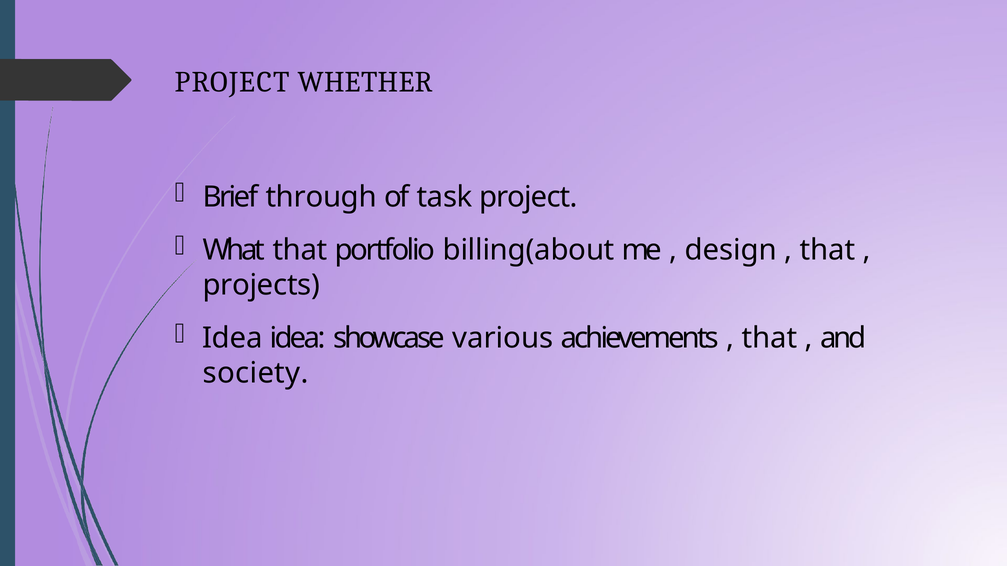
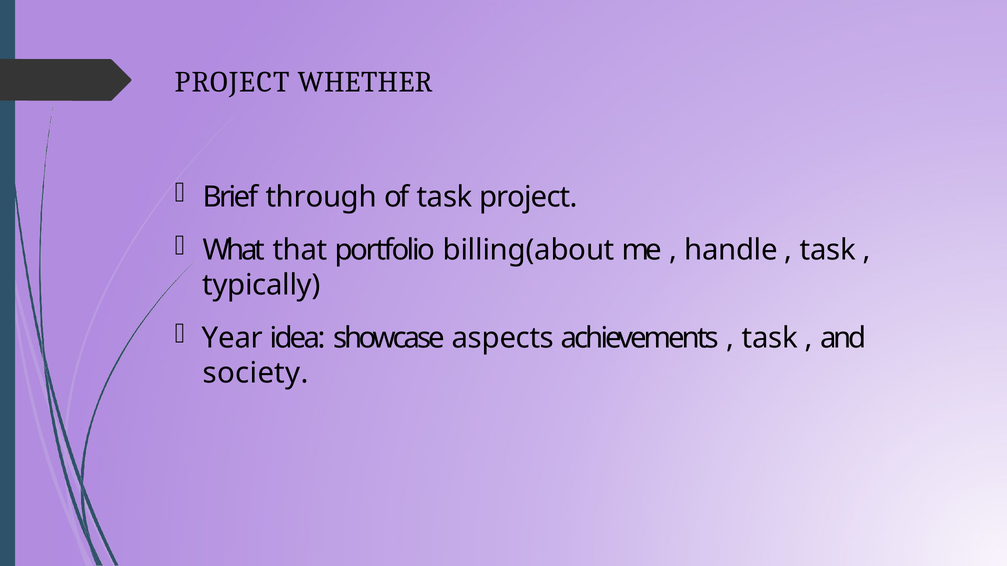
design: design -> handle
that at (828, 250): that -> task
projects: projects -> typically
Idea at (232, 338): Idea -> Year
various: various -> aspects
that at (770, 338): that -> task
